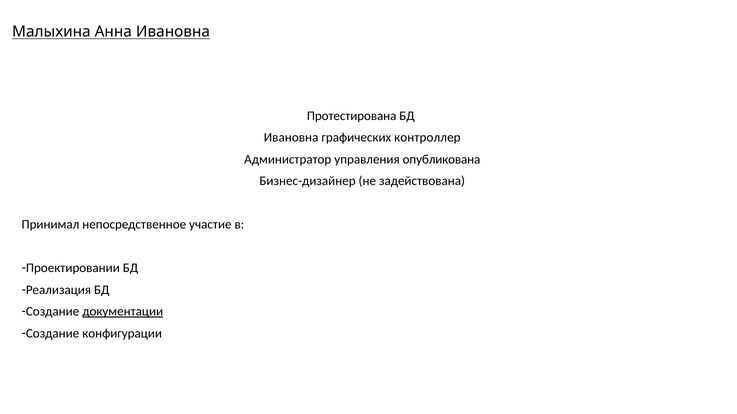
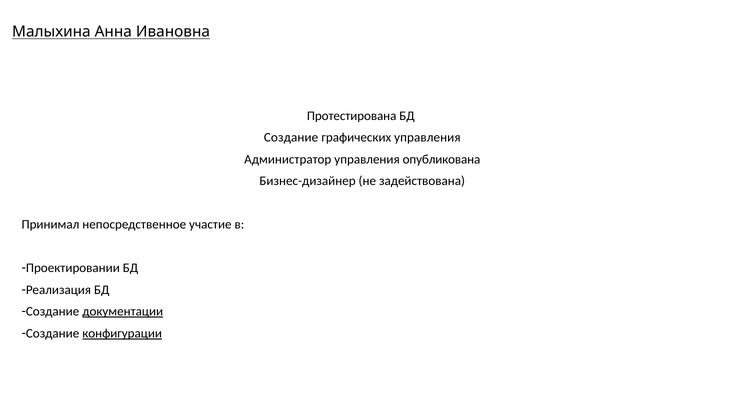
Ивановна at (291, 138): Ивановна -> Создание
графических контроллер: контроллер -> управления
конфигурации underline: none -> present
